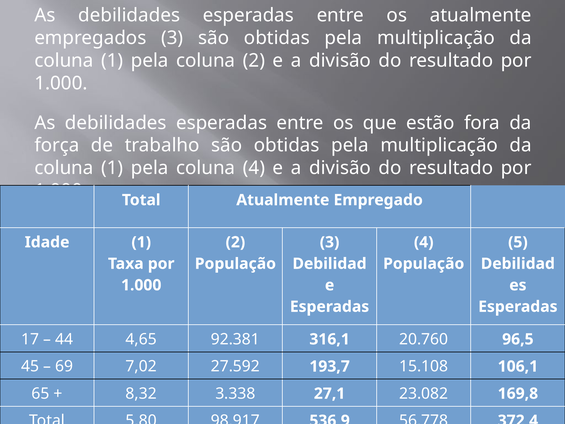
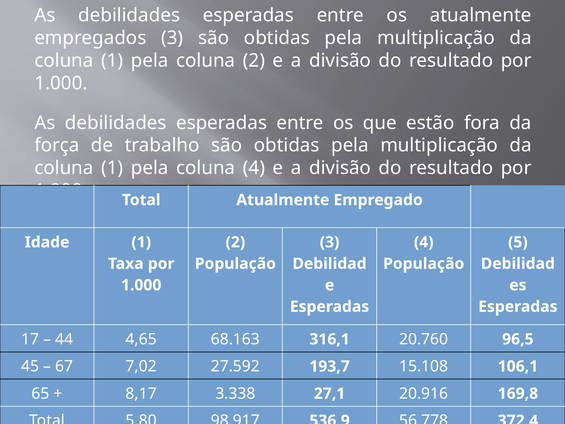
92.381: 92.381 -> 68.163
69: 69 -> 67
8,32: 8,32 -> 8,17
23.082: 23.082 -> 20.916
